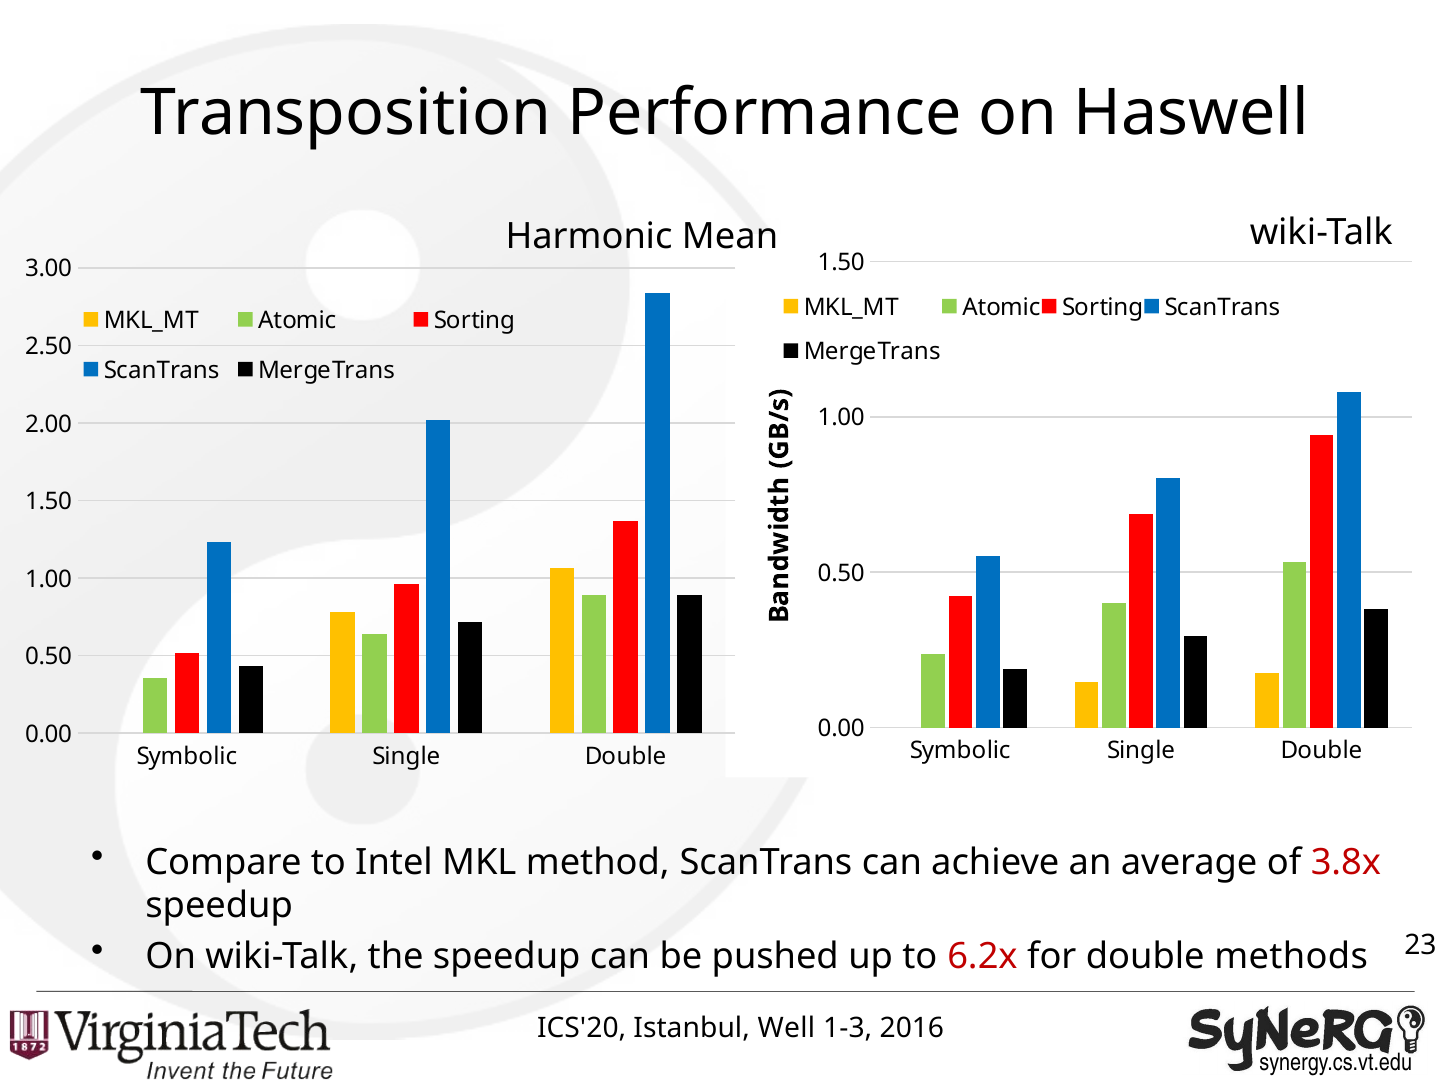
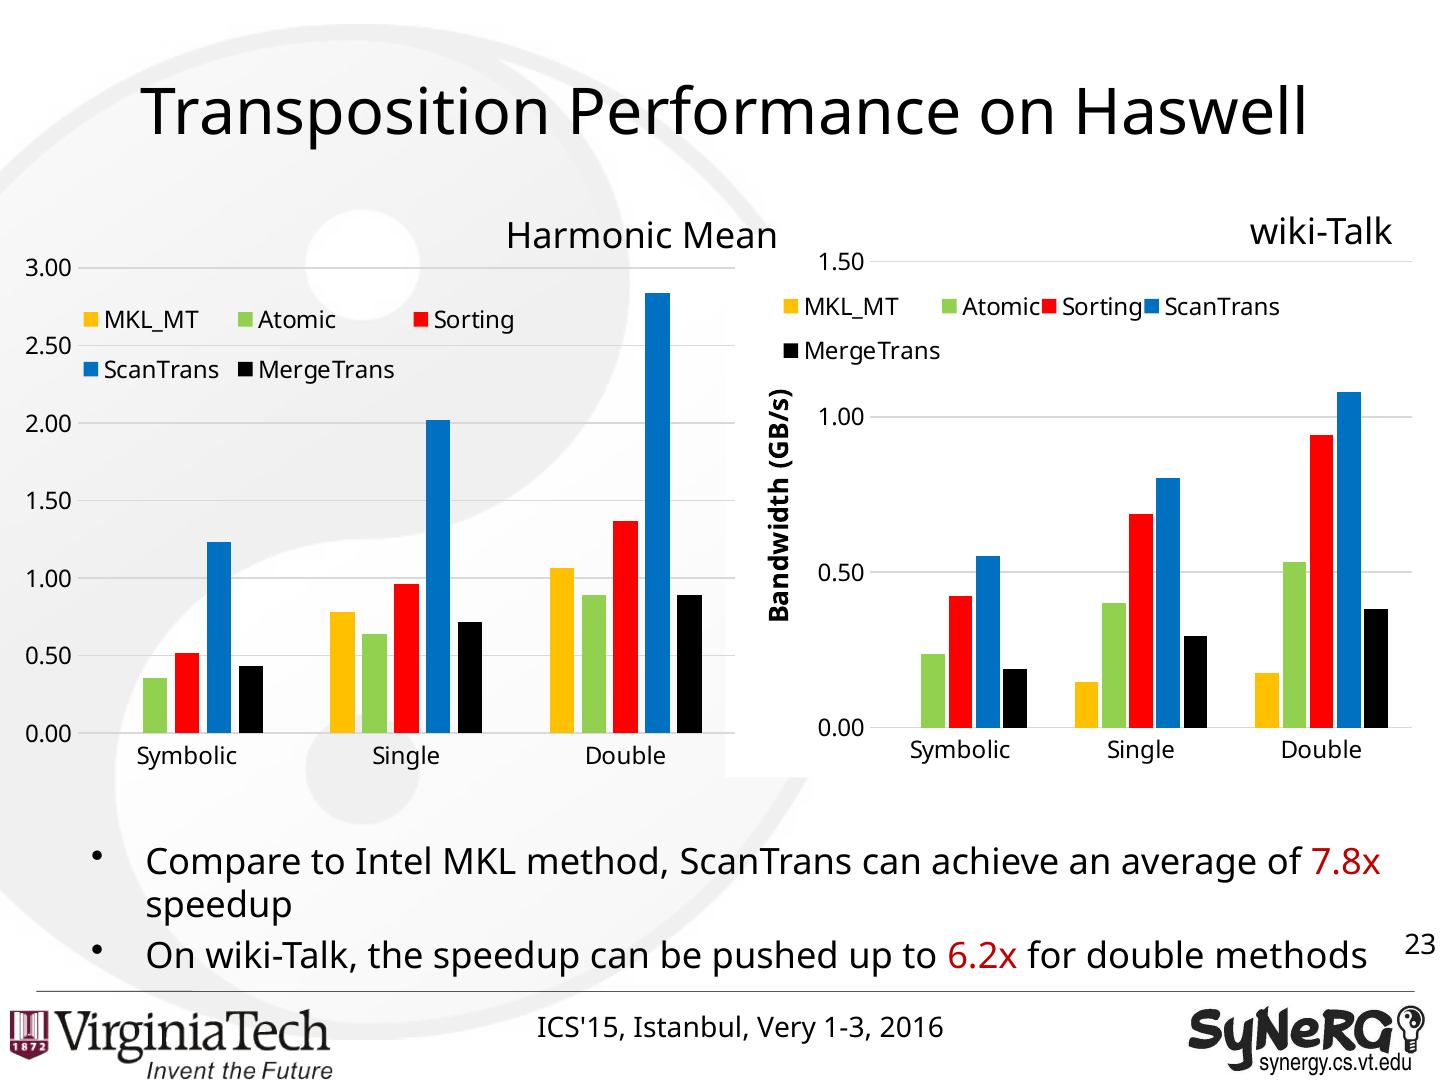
3.8x: 3.8x -> 7.8x
ICS'20: ICS'20 -> ICS'15
Well: Well -> Very
